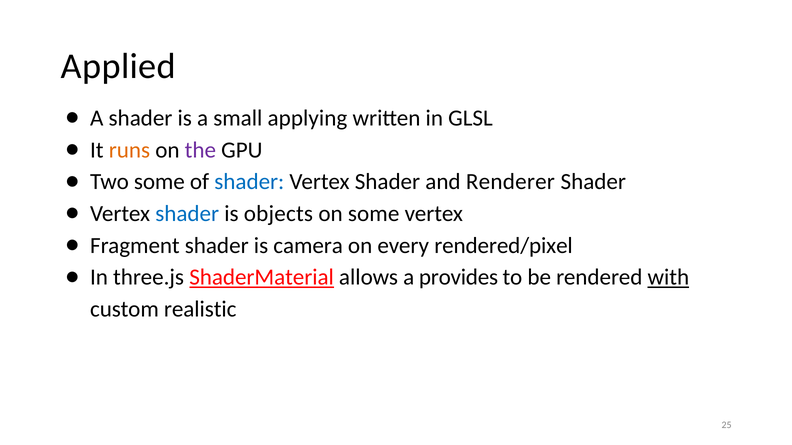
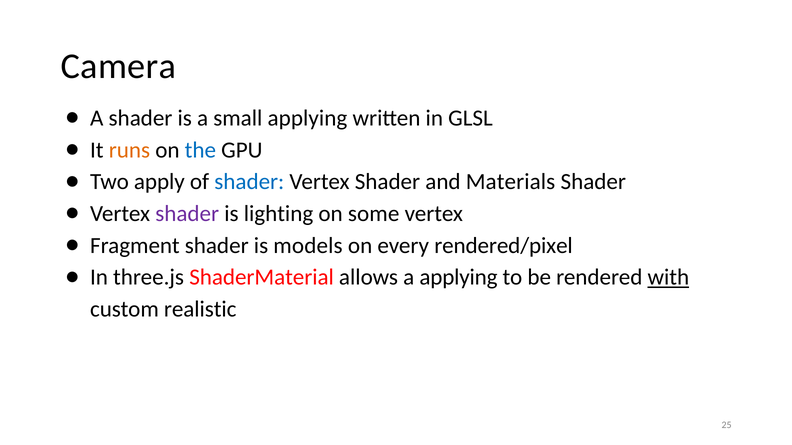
Applied: Applied -> Camera
the colour: purple -> blue
Two some: some -> apply
Renderer: Renderer -> Materials
shader at (187, 214) colour: blue -> purple
objects: objects -> lighting
camera: camera -> models
ShaderMaterial underline: present -> none
a provides: provides -> applying
